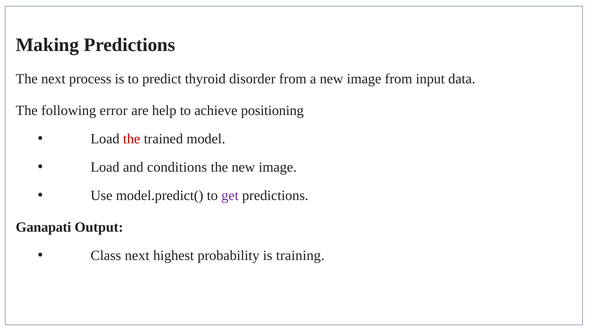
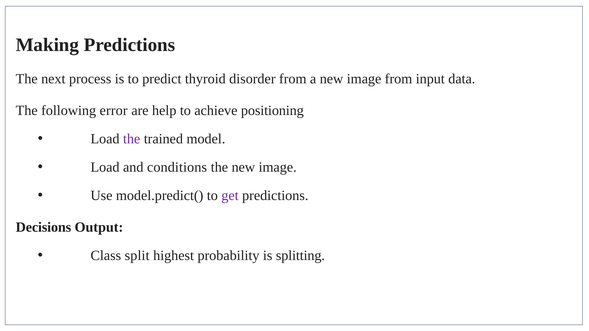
the at (132, 139) colour: red -> purple
Ganapati: Ganapati -> Decisions
Class next: next -> split
training: training -> splitting
